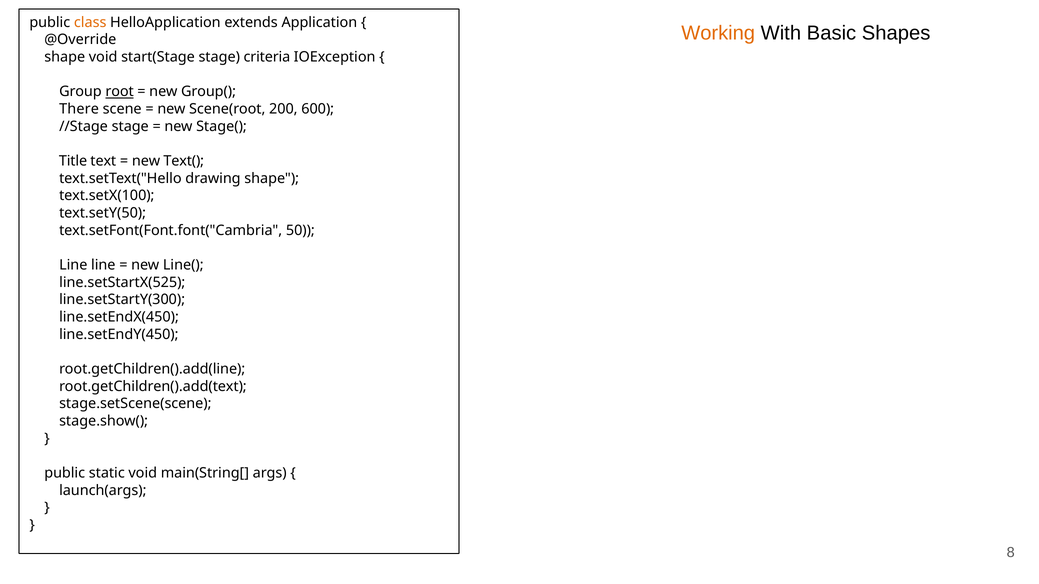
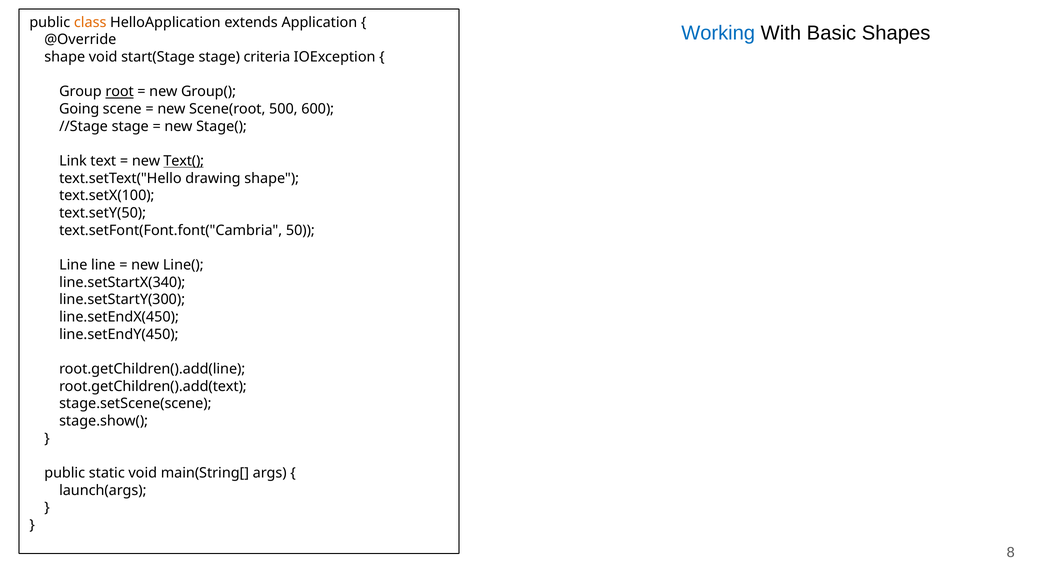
Working colour: orange -> blue
There: There -> Going
200: 200 -> 500
Title: Title -> Link
Text( underline: none -> present
line.setStartX(525: line.setStartX(525 -> line.setStartX(340
